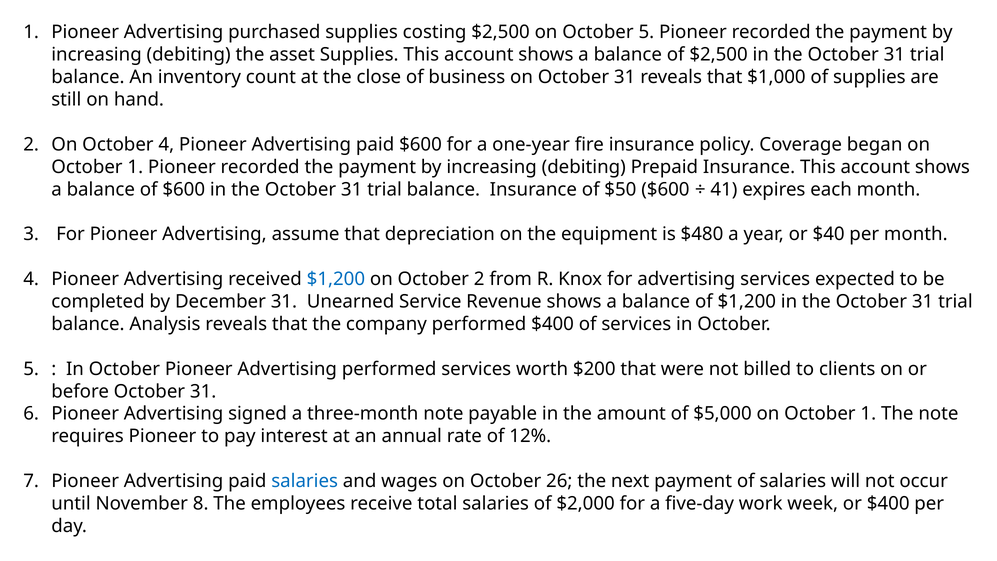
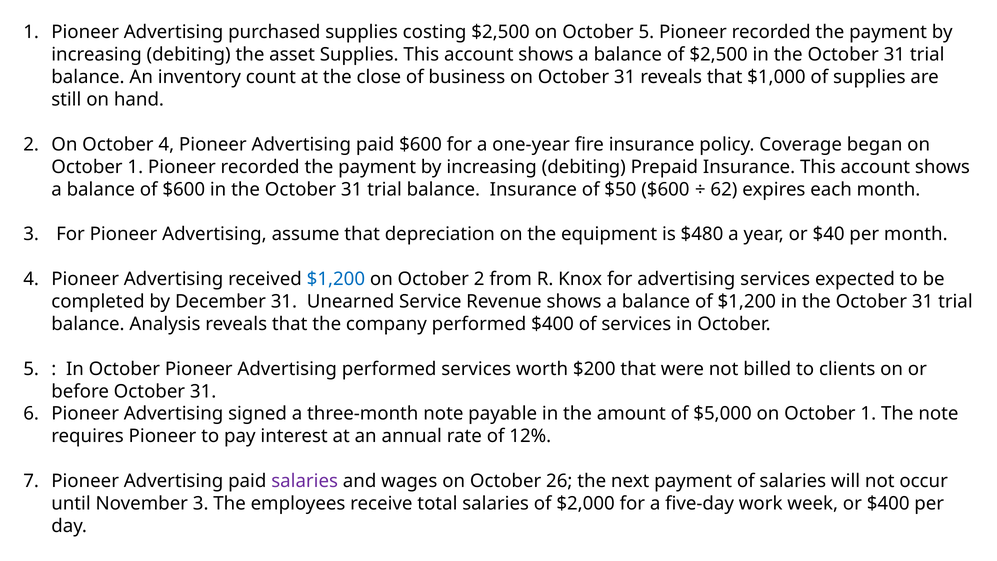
41: 41 -> 62
salaries at (305, 481) colour: blue -> purple
November 8: 8 -> 3
